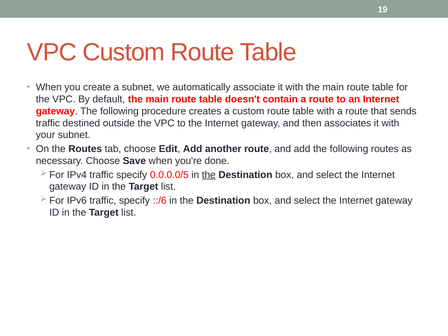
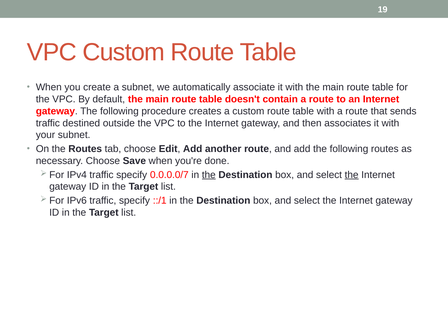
0.0.0.0/5: 0.0.0.0/5 -> 0.0.0.0/7
the at (352, 175) underline: none -> present
::/6: ::/6 -> ::/1
